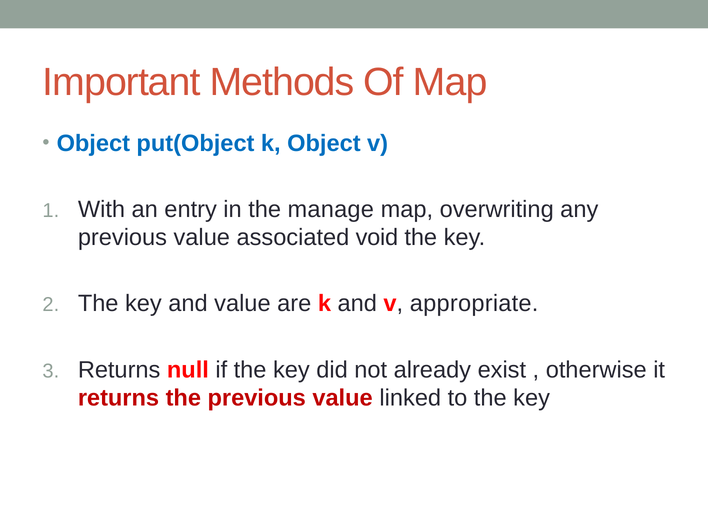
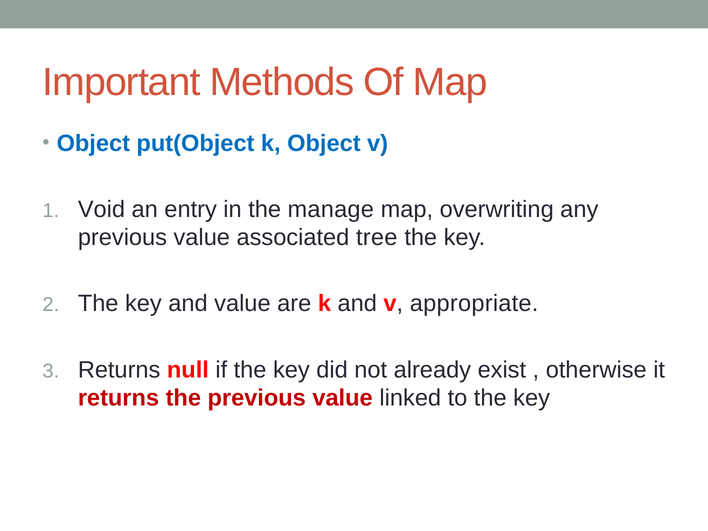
With: With -> Void
void: void -> tree
